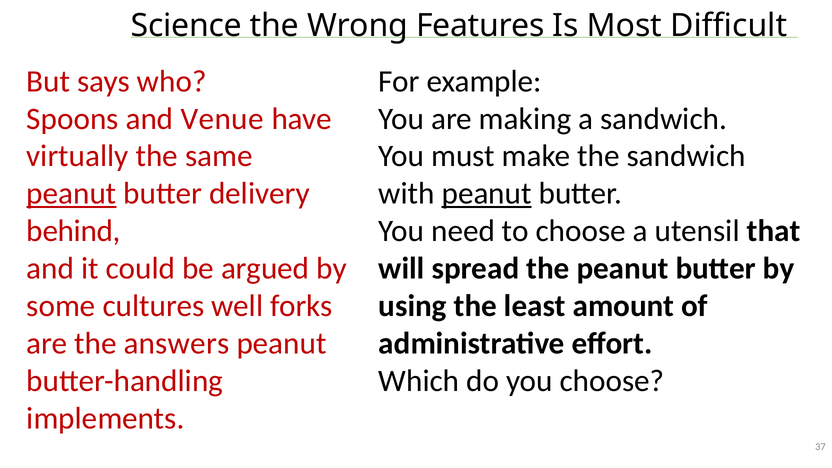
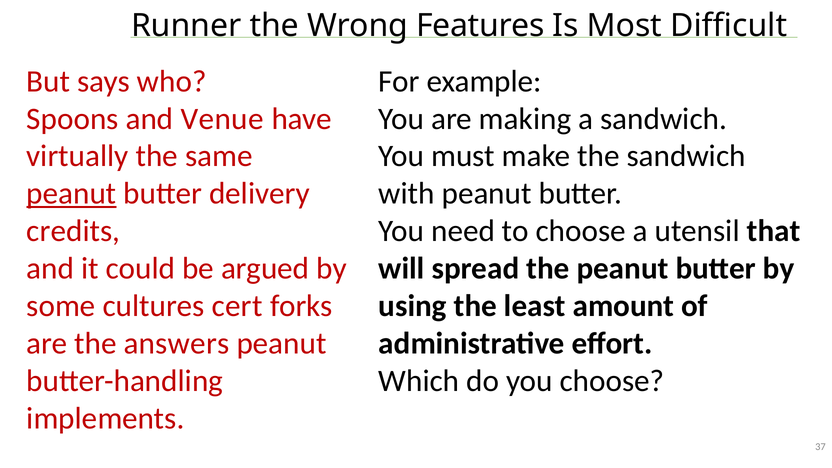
Science: Science -> Runner
peanut at (487, 194) underline: present -> none
behind: behind -> credits
well: well -> cert
